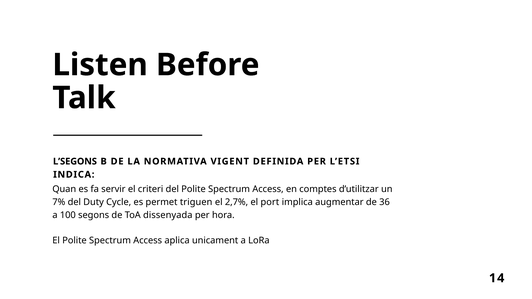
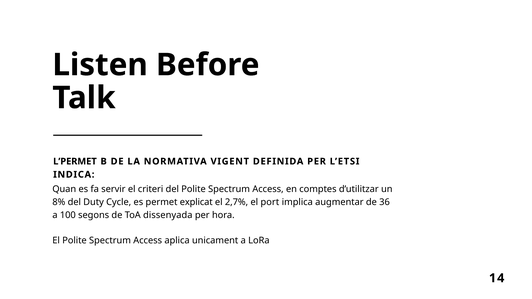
L’SEGONS: L’SEGONS -> L’PERMET
7%: 7% -> 8%
triguen: triguen -> explicat
